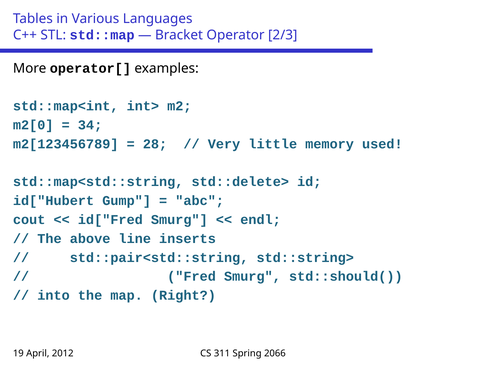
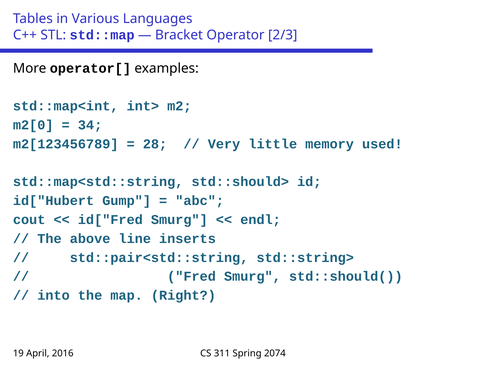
std::delete>: std::delete> -> std::should>
2012: 2012 -> 2016
2066: 2066 -> 2074
